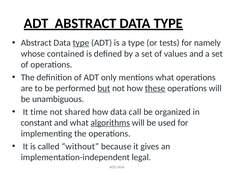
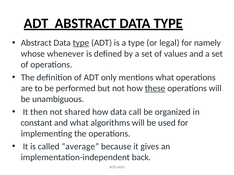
tests: tests -> legal
contained: contained -> whenever
but underline: present -> none
time: time -> then
algorithms underline: present -> none
without: without -> average
legal: legal -> back
